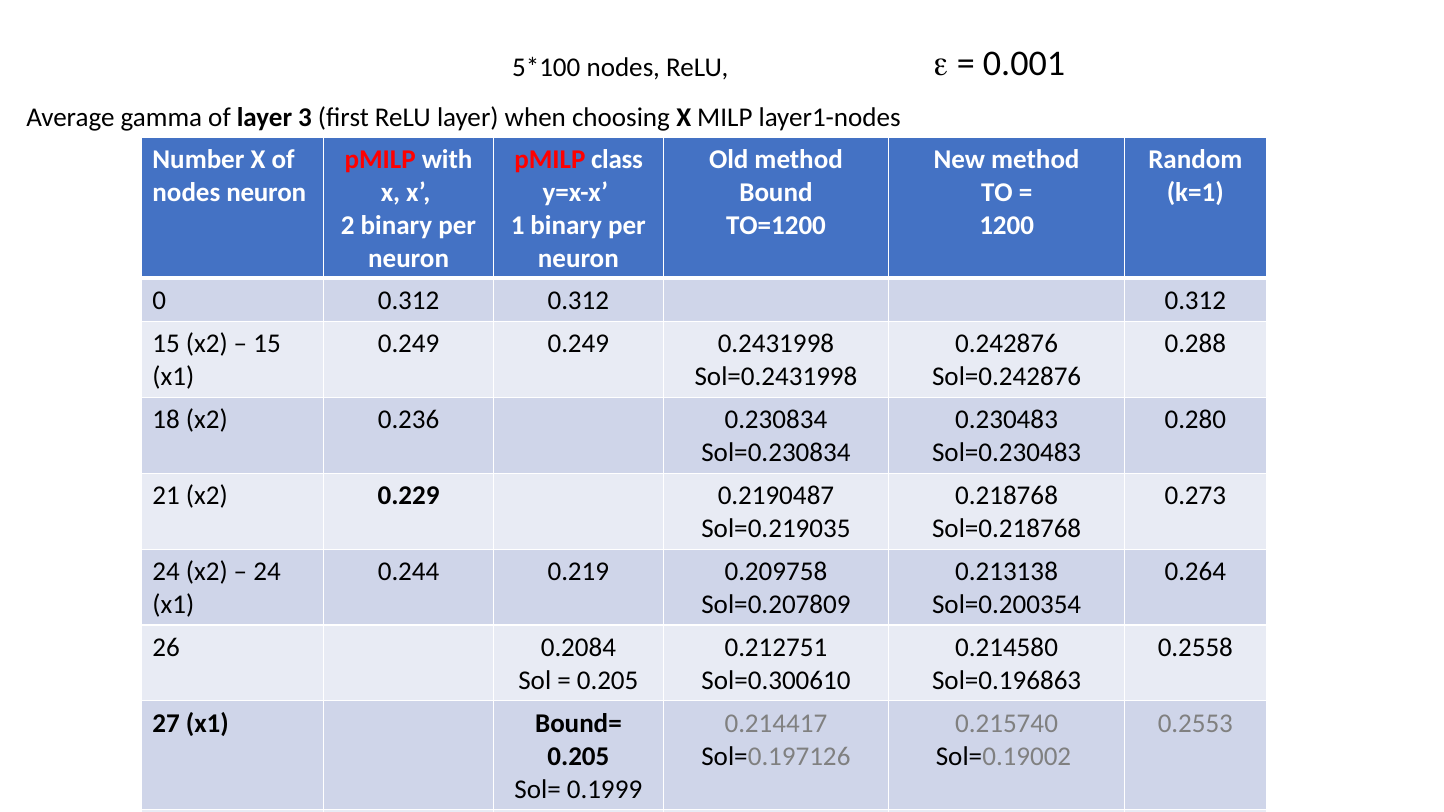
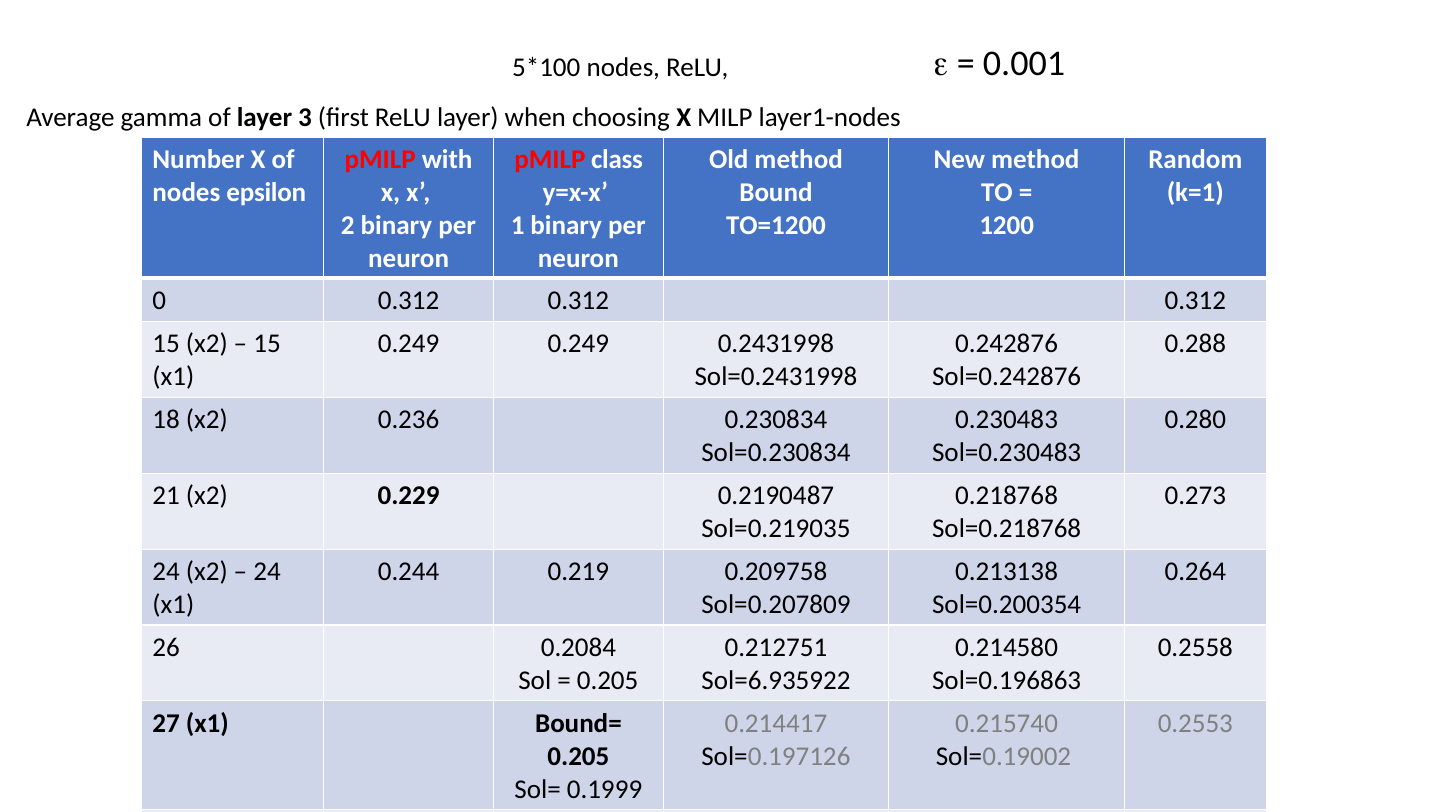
nodes neuron: neuron -> epsilon
Sol=0.300610: Sol=0.300610 -> Sol=6.935922
